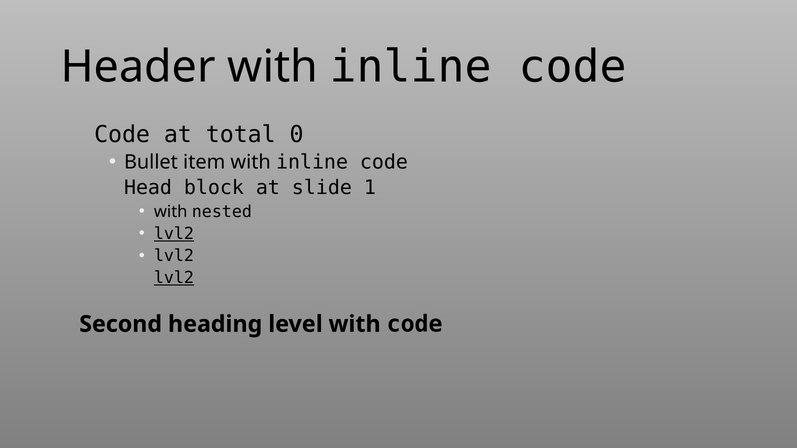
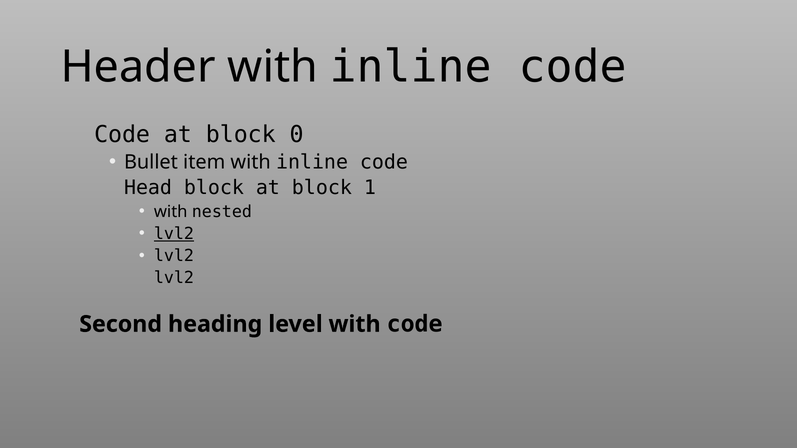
Code at total: total -> block
block at slide: slide -> block
lvl2 at (174, 278) underline: present -> none
